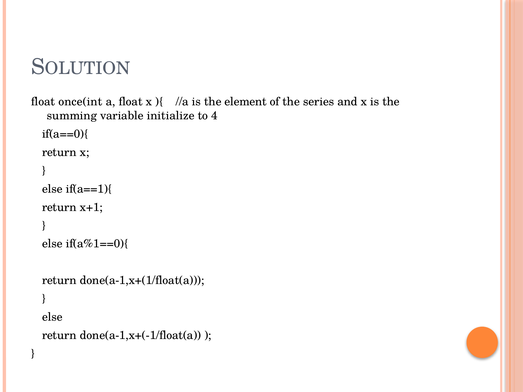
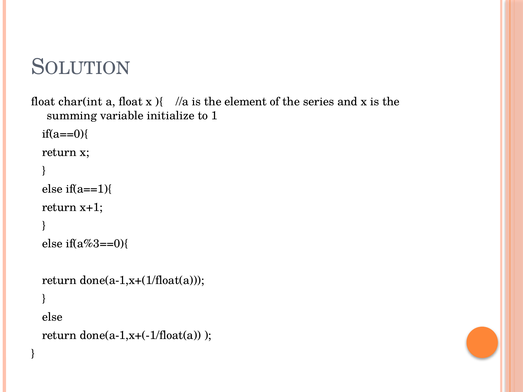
once(int: once(int -> char(int
4: 4 -> 1
if(a%1==0){: if(a%1==0){ -> if(a%3==0){
